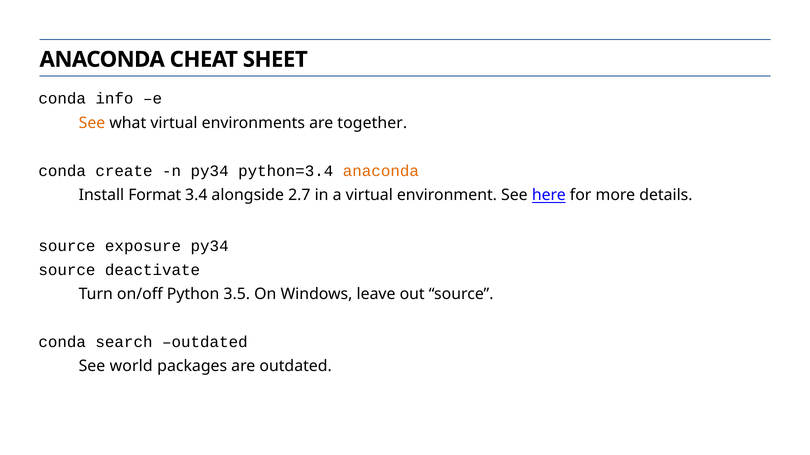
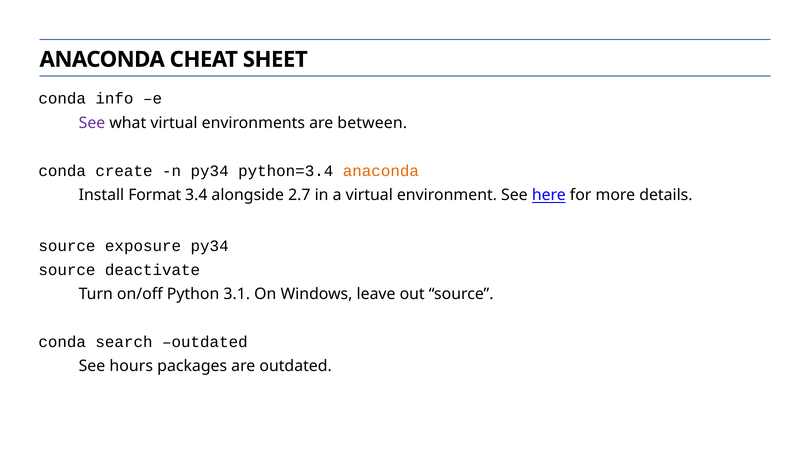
See at (92, 123) colour: orange -> purple
together: together -> between
3.5: 3.5 -> 3.1
world: world -> hours
